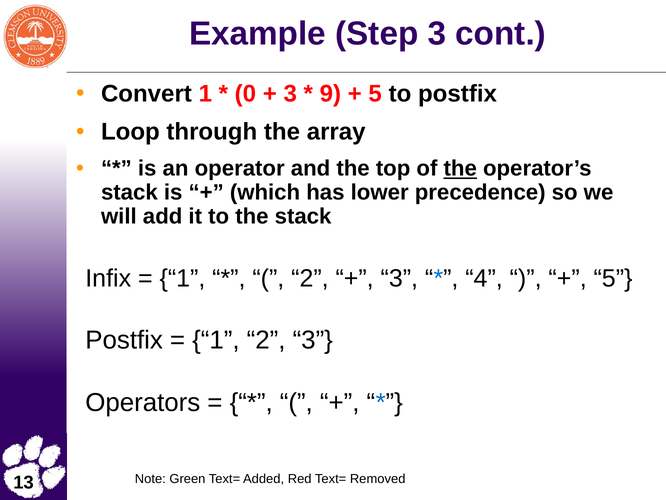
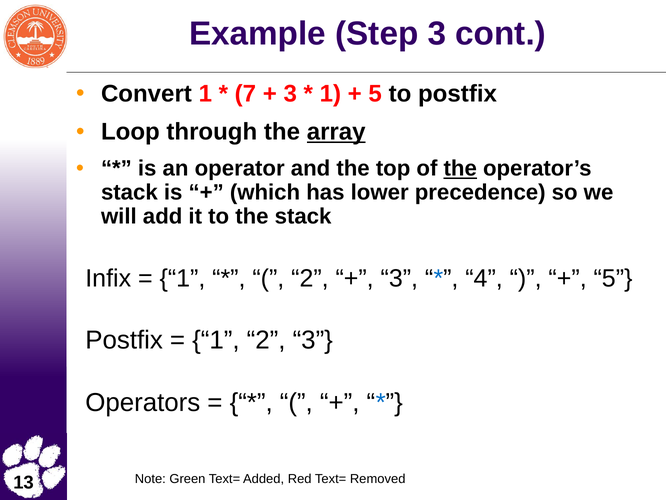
0: 0 -> 7
9 at (330, 94): 9 -> 1
array underline: none -> present
